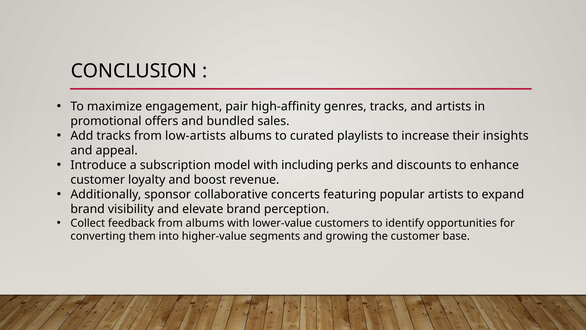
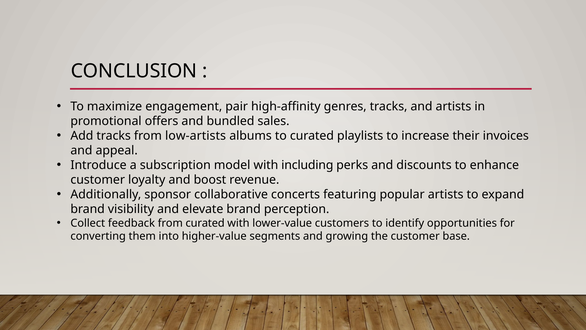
insights: insights -> invoices
from albums: albums -> curated
